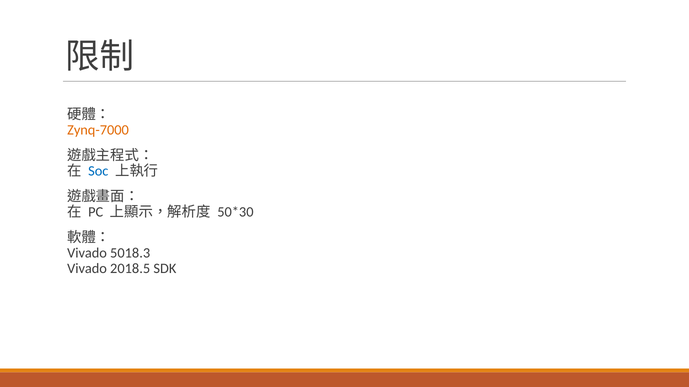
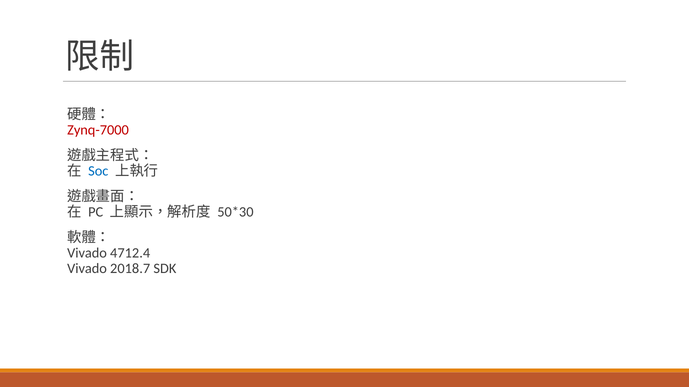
Zynq-7000 colour: orange -> red
5018.3: 5018.3 -> 4712.4
2018.5: 2018.5 -> 2018.7
